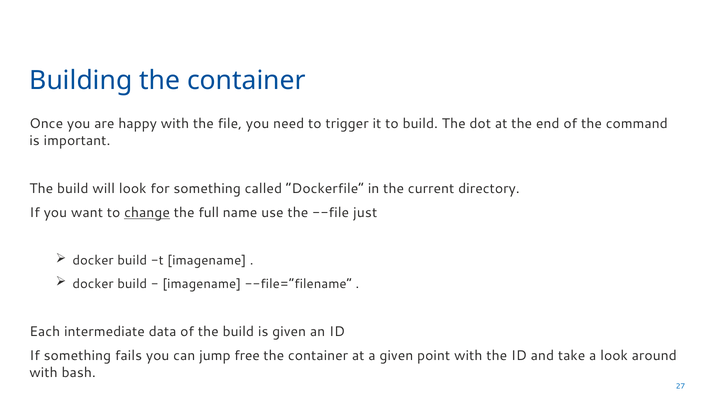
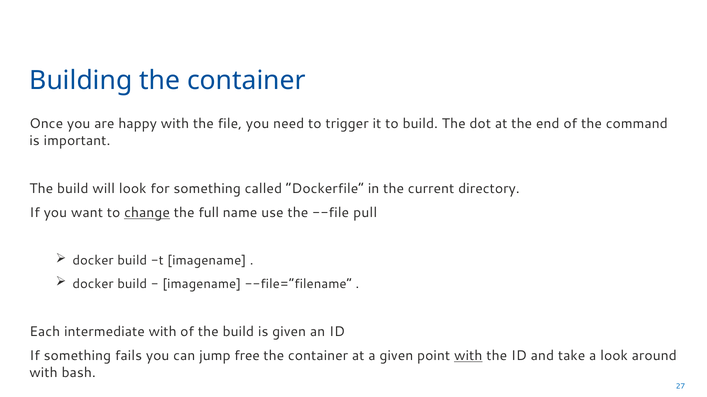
just: just -> pull
intermediate data: data -> with
with at (468, 356) underline: none -> present
